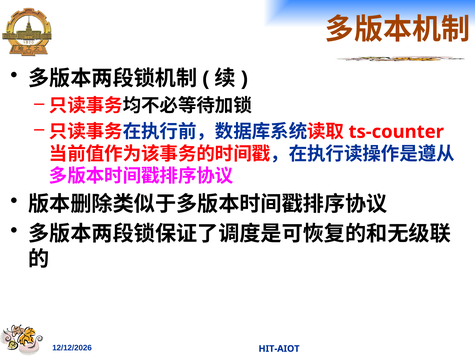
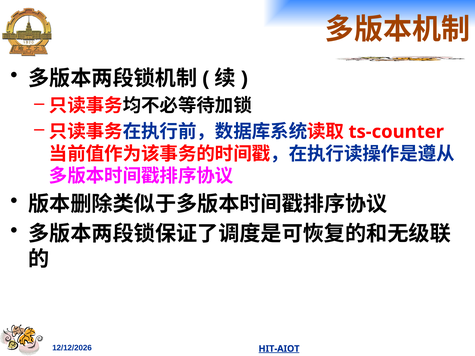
HIT-AIOT underline: none -> present
